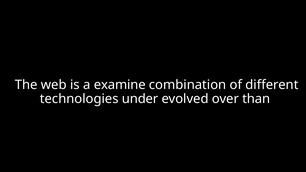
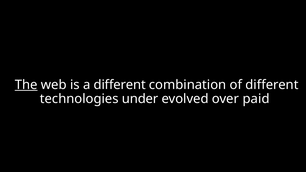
The underline: none -> present
a examine: examine -> different
than: than -> paid
